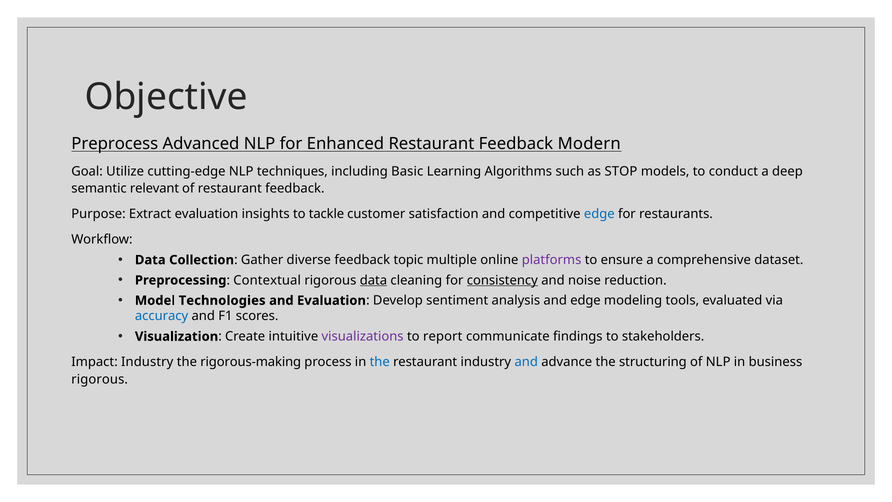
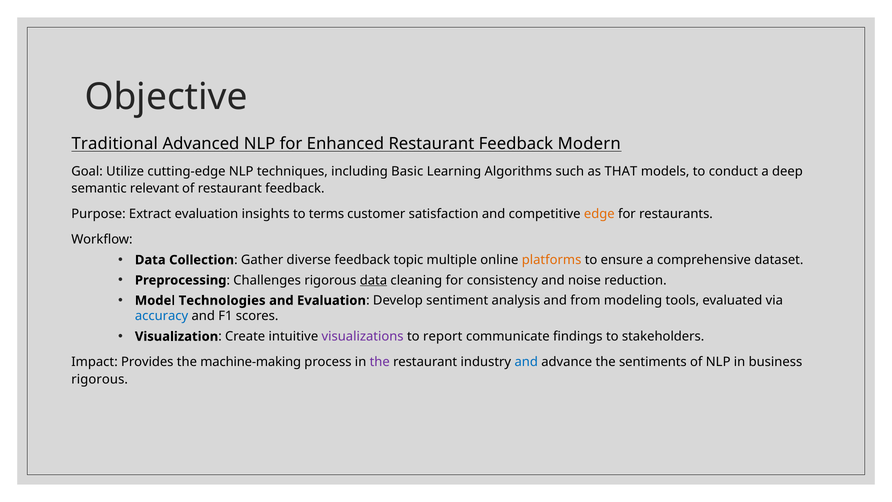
Preprocess: Preprocess -> Traditional
STOP: STOP -> THAT
tackle: tackle -> terms
edge at (599, 214) colour: blue -> orange
platforms colour: purple -> orange
Contextual: Contextual -> Challenges
consistency underline: present -> none
and edge: edge -> from
Impact Industry: Industry -> Provides
rigorous-making: rigorous-making -> machine-making
the at (380, 362) colour: blue -> purple
structuring: structuring -> sentiments
